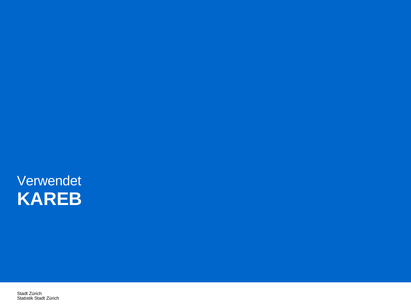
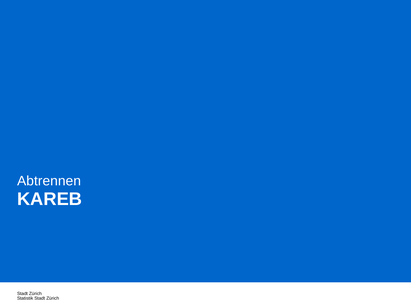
Verwendet: Verwendet -> Abtrennen
